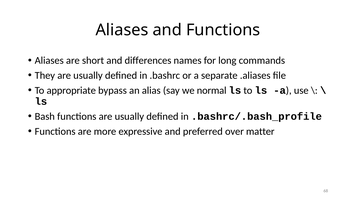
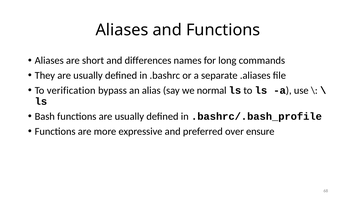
appropriate: appropriate -> verification
matter: matter -> ensure
